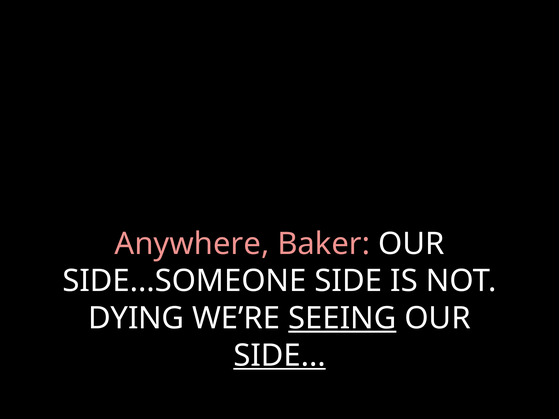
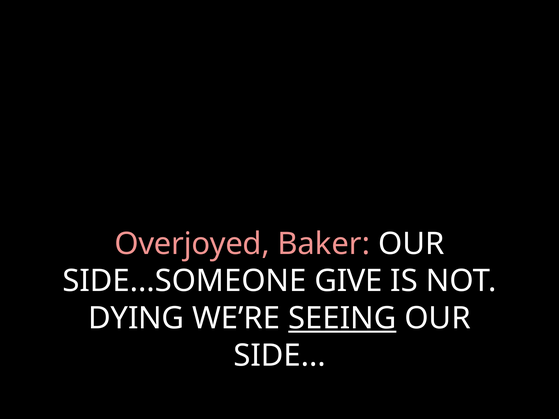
Anywhere: Anywhere -> Overjoyed
SIDE...SOMEONE SIDE: SIDE -> GIVE
SIDE at (280, 356) underline: present -> none
